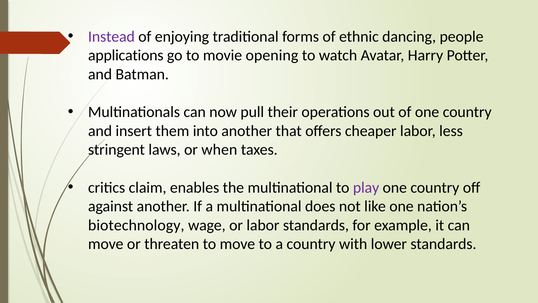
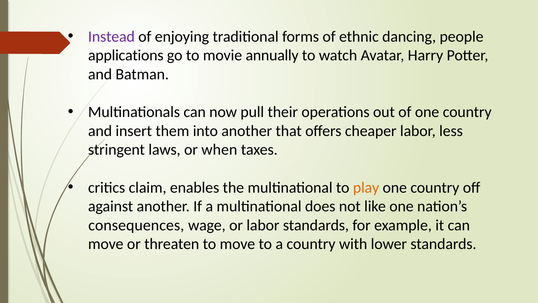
opening: opening -> annually
play colour: purple -> orange
biotechnology: biotechnology -> consequences
